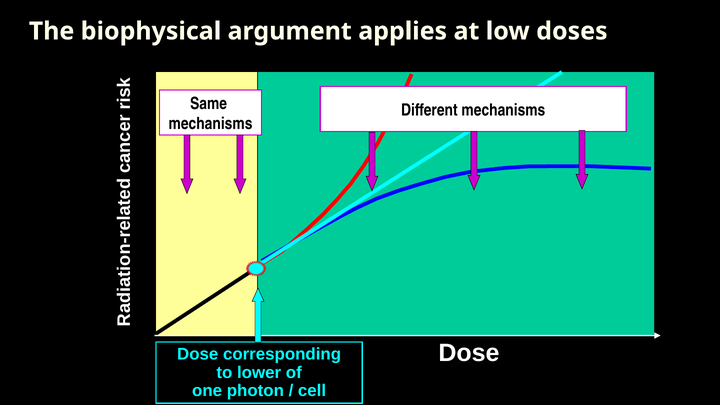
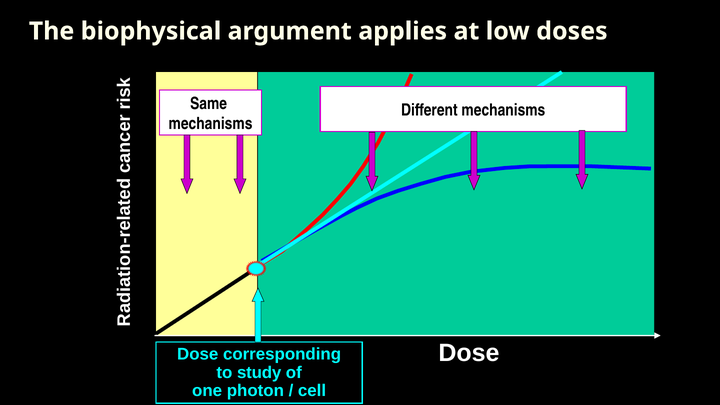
lower: lower -> study
